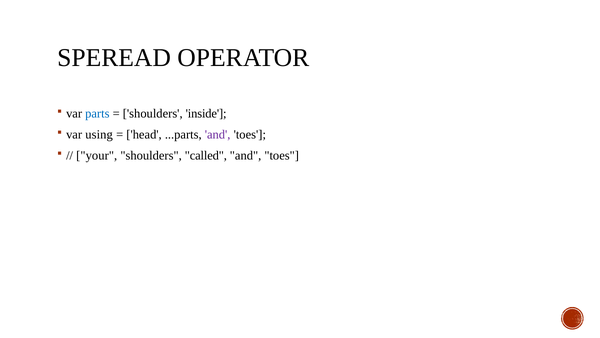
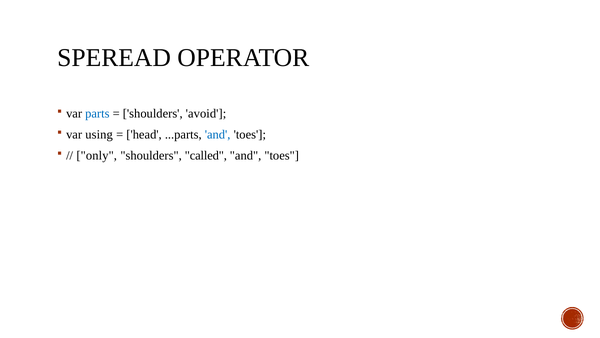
inside: inside -> avoid
and at (218, 134) colour: purple -> blue
your: your -> only
